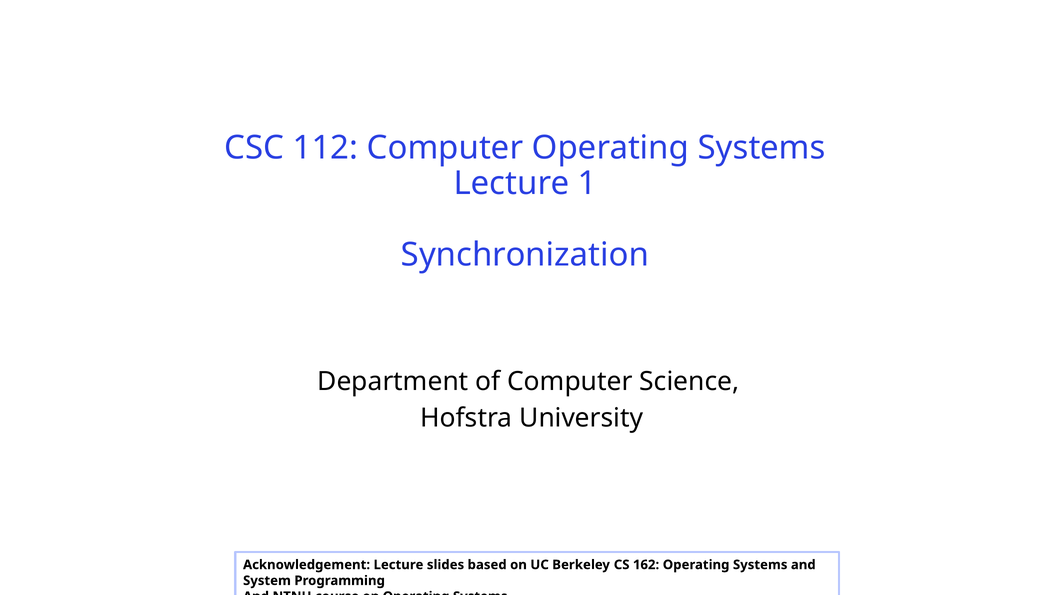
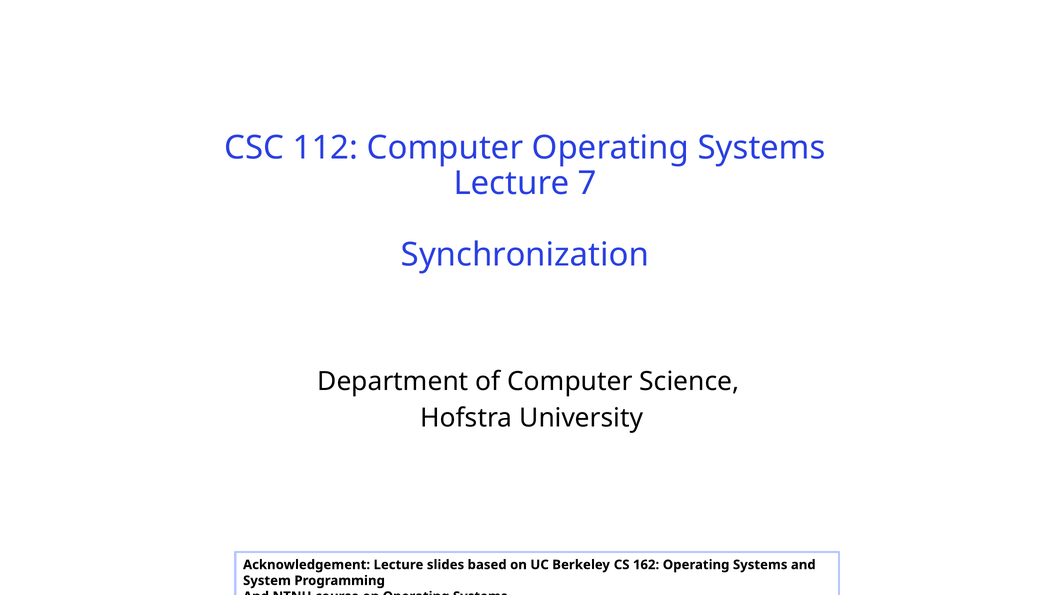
1: 1 -> 7
